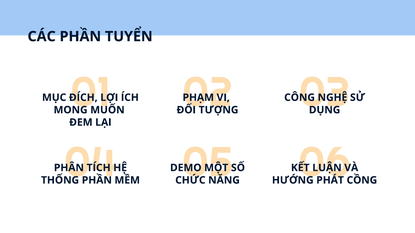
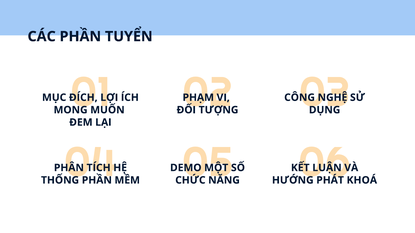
CỒNG: CỒNG -> KHOÁ
